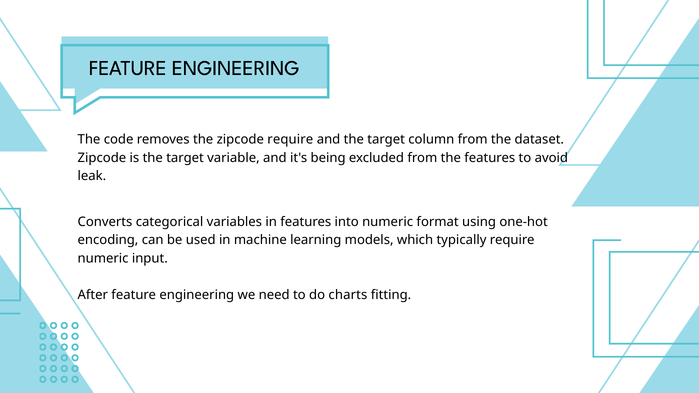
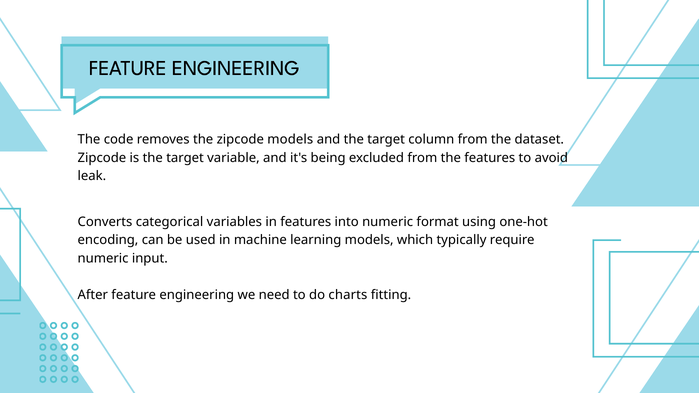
zipcode require: require -> models
